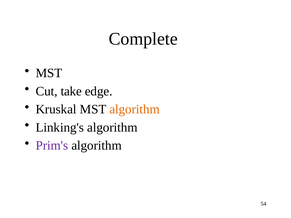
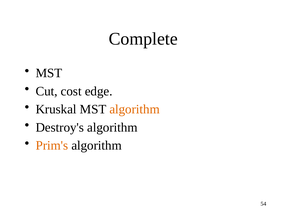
take: take -> cost
Linking's: Linking's -> Destroy's
Prim's colour: purple -> orange
